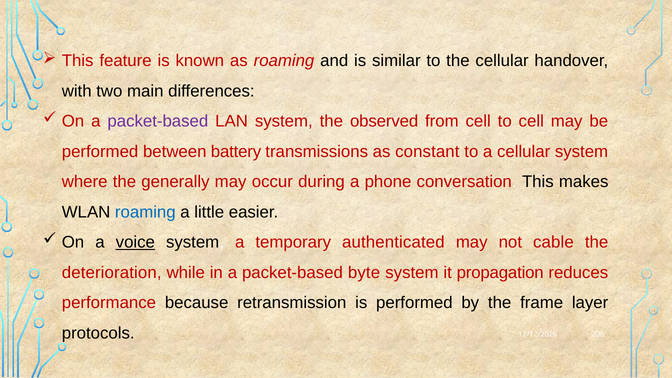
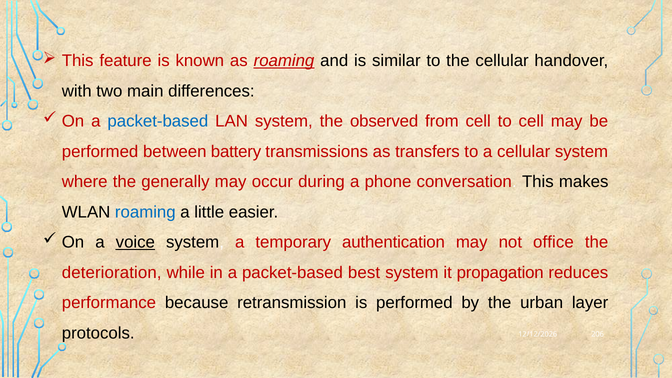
roaming at (284, 61) underline: none -> present
packet-based at (158, 121) colour: purple -> blue
constant: constant -> transfers
authenticated: authenticated -> authentication
cable: cable -> office
byte: byte -> best
frame: frame -> urban
